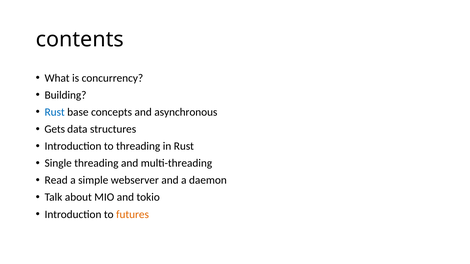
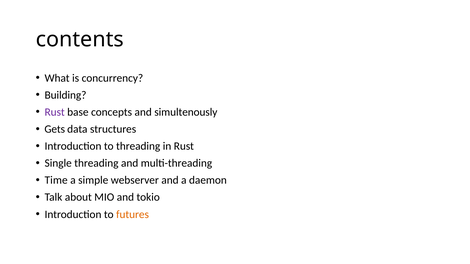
Rust at (55, 112) colour: blue -> purple
asynchronous: asynchronous -> simultenously
Read: Read -> Time
